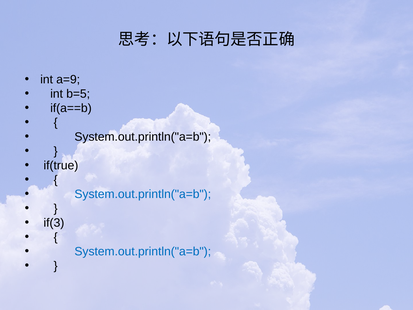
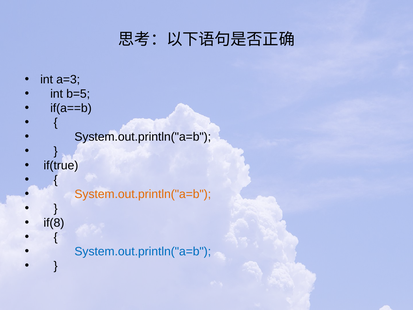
a=9: a=9 -> a=3
System.out.println("a=b at (143, 194) colour: blue -> orange
if(3: if(3 -> if(8
